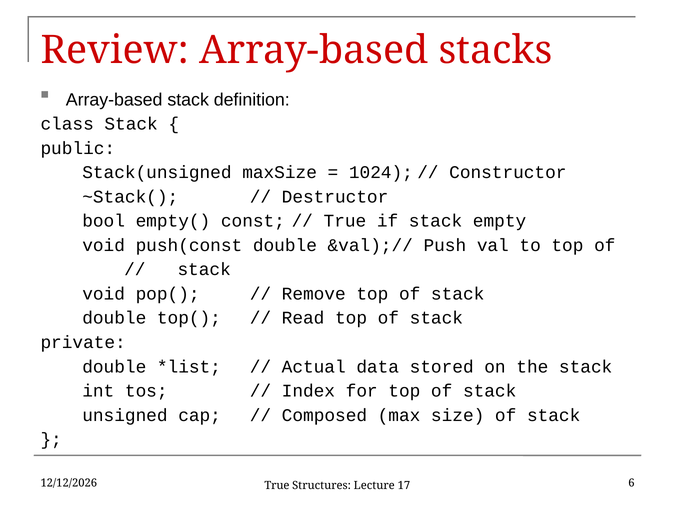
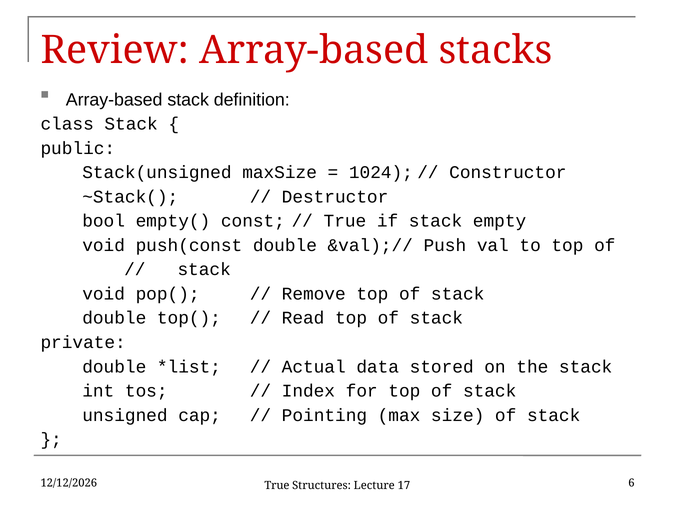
Composed: Composed -> Pointing
